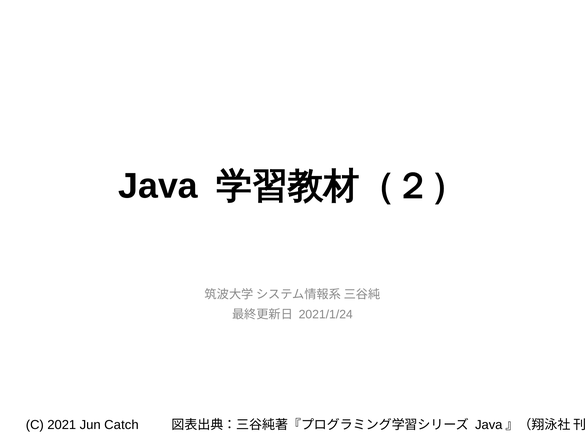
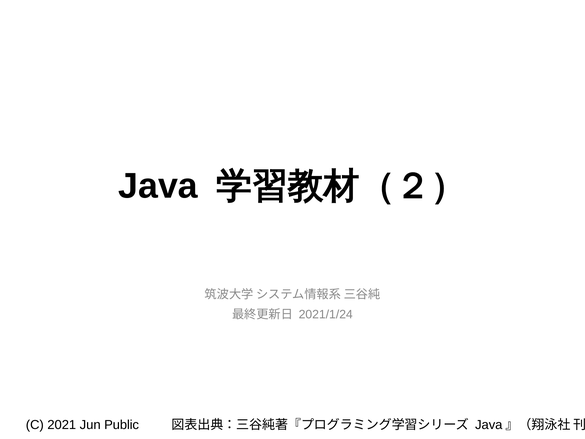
Catch: Catch -> Public
